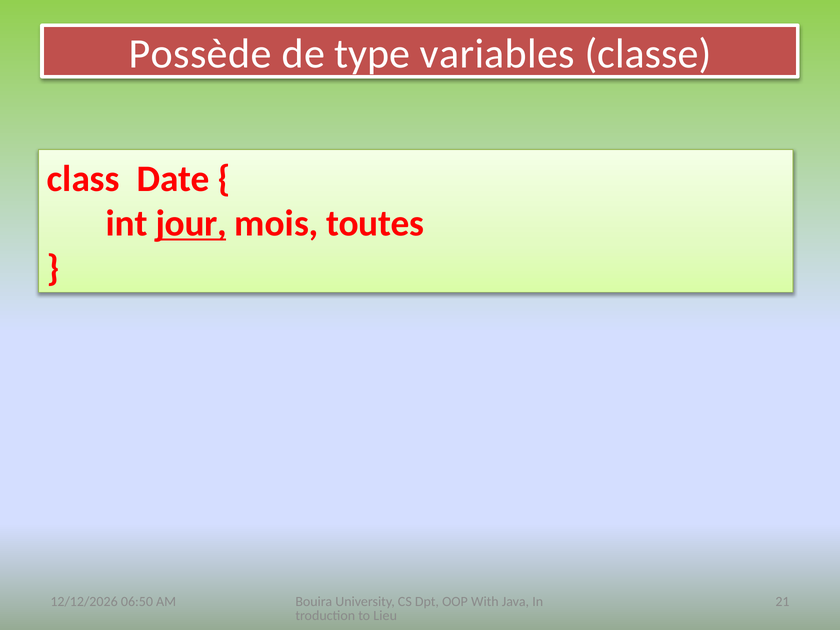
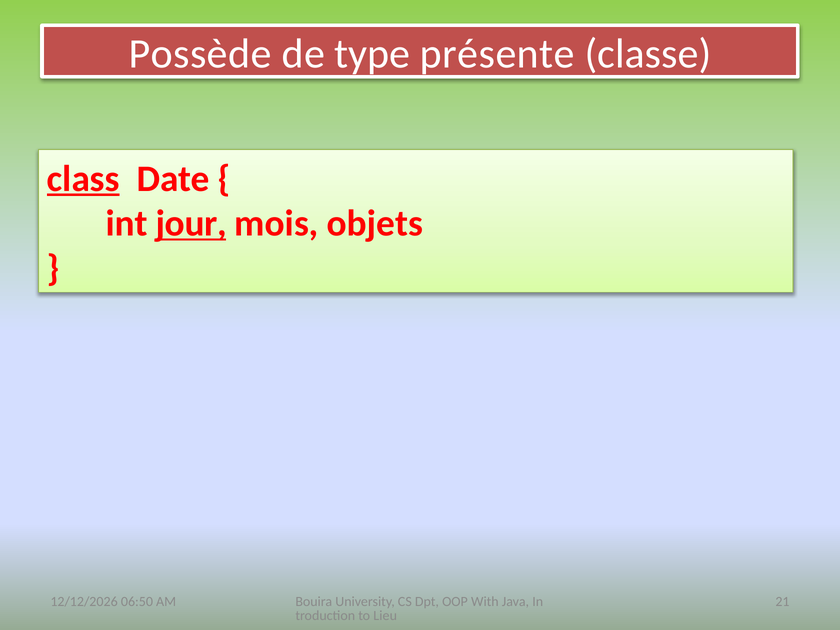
variables: variables -> présente
class underline: none -> present
toutes: toutes -> objets
